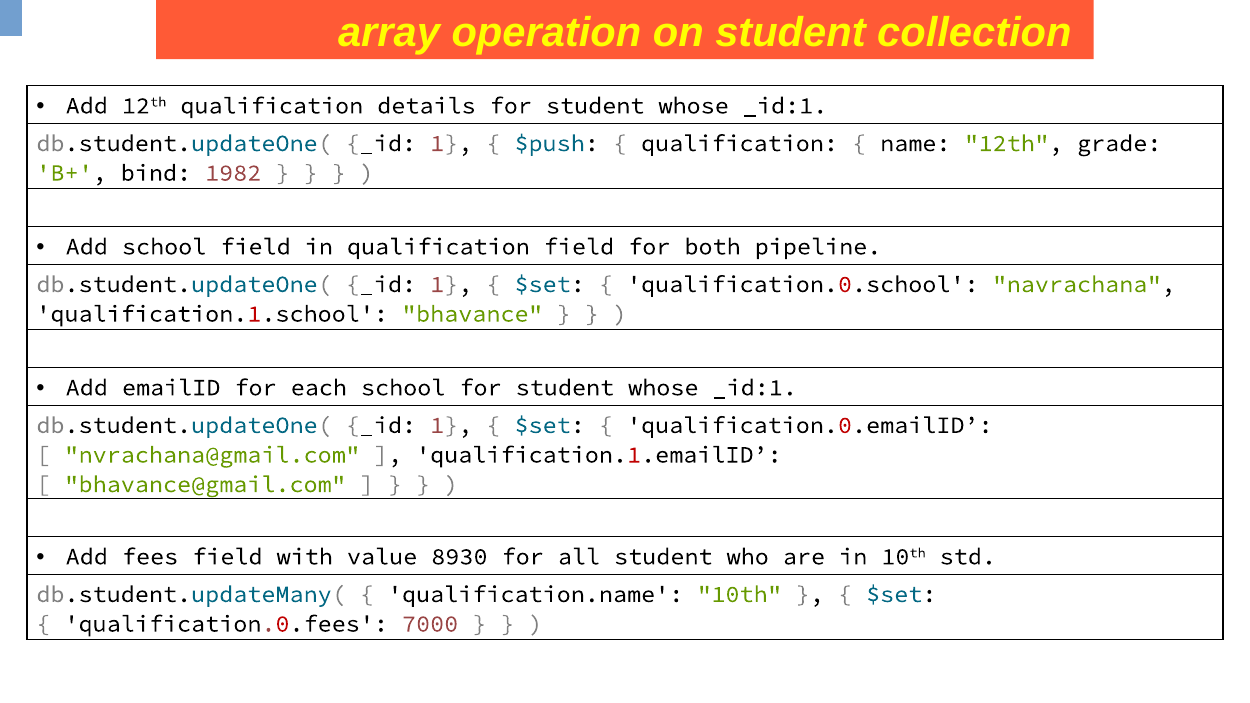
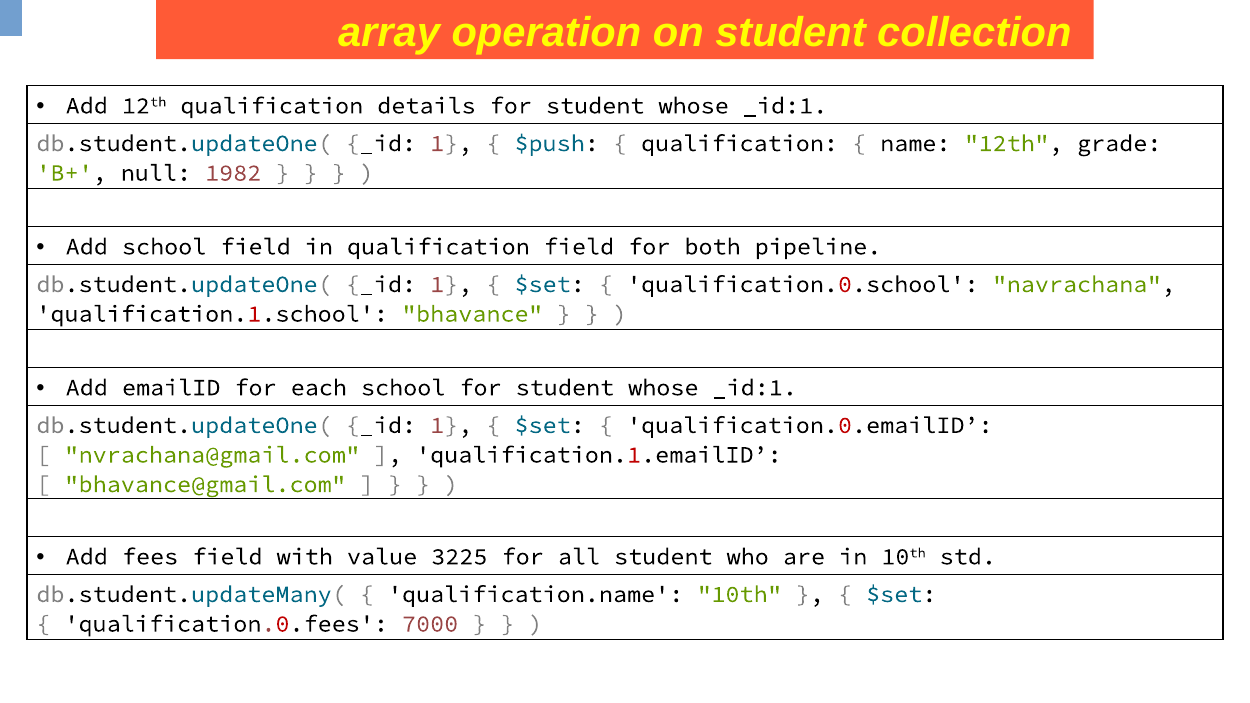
bind: bind -> null
8930: 8930 -> 3225
